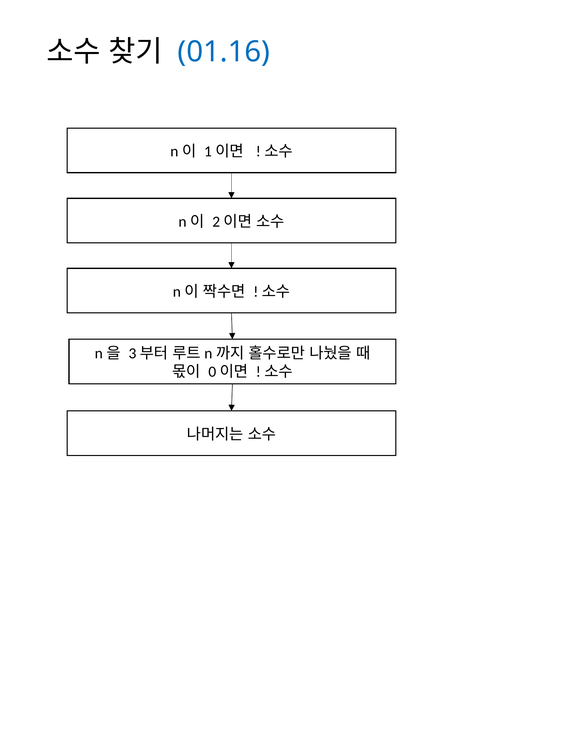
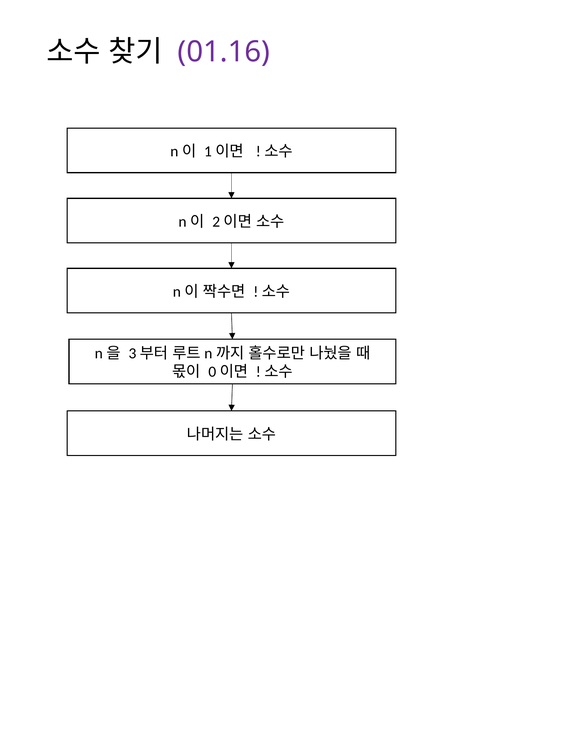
01.16 colour: blue -> purple
